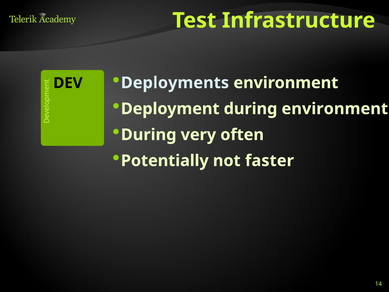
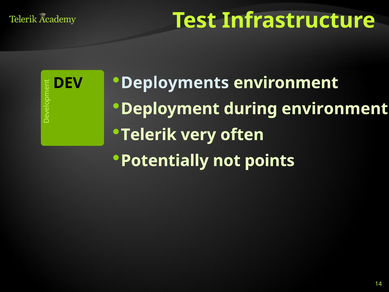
During at (149, 135): During -> Telerik
faster: faster -> points
